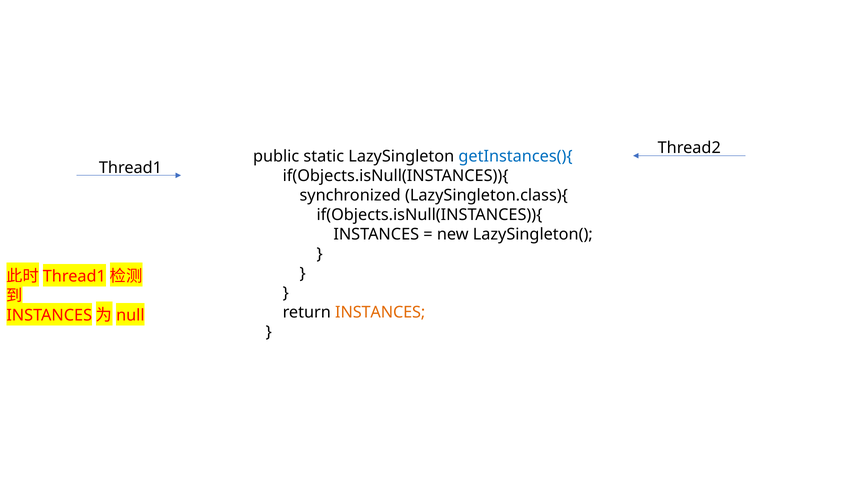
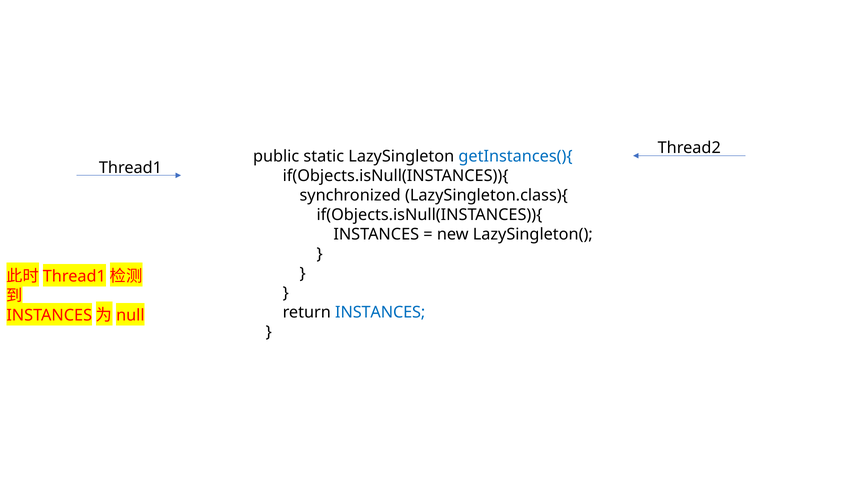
INSTANCES at (380, 313) colour: orange -> blue
